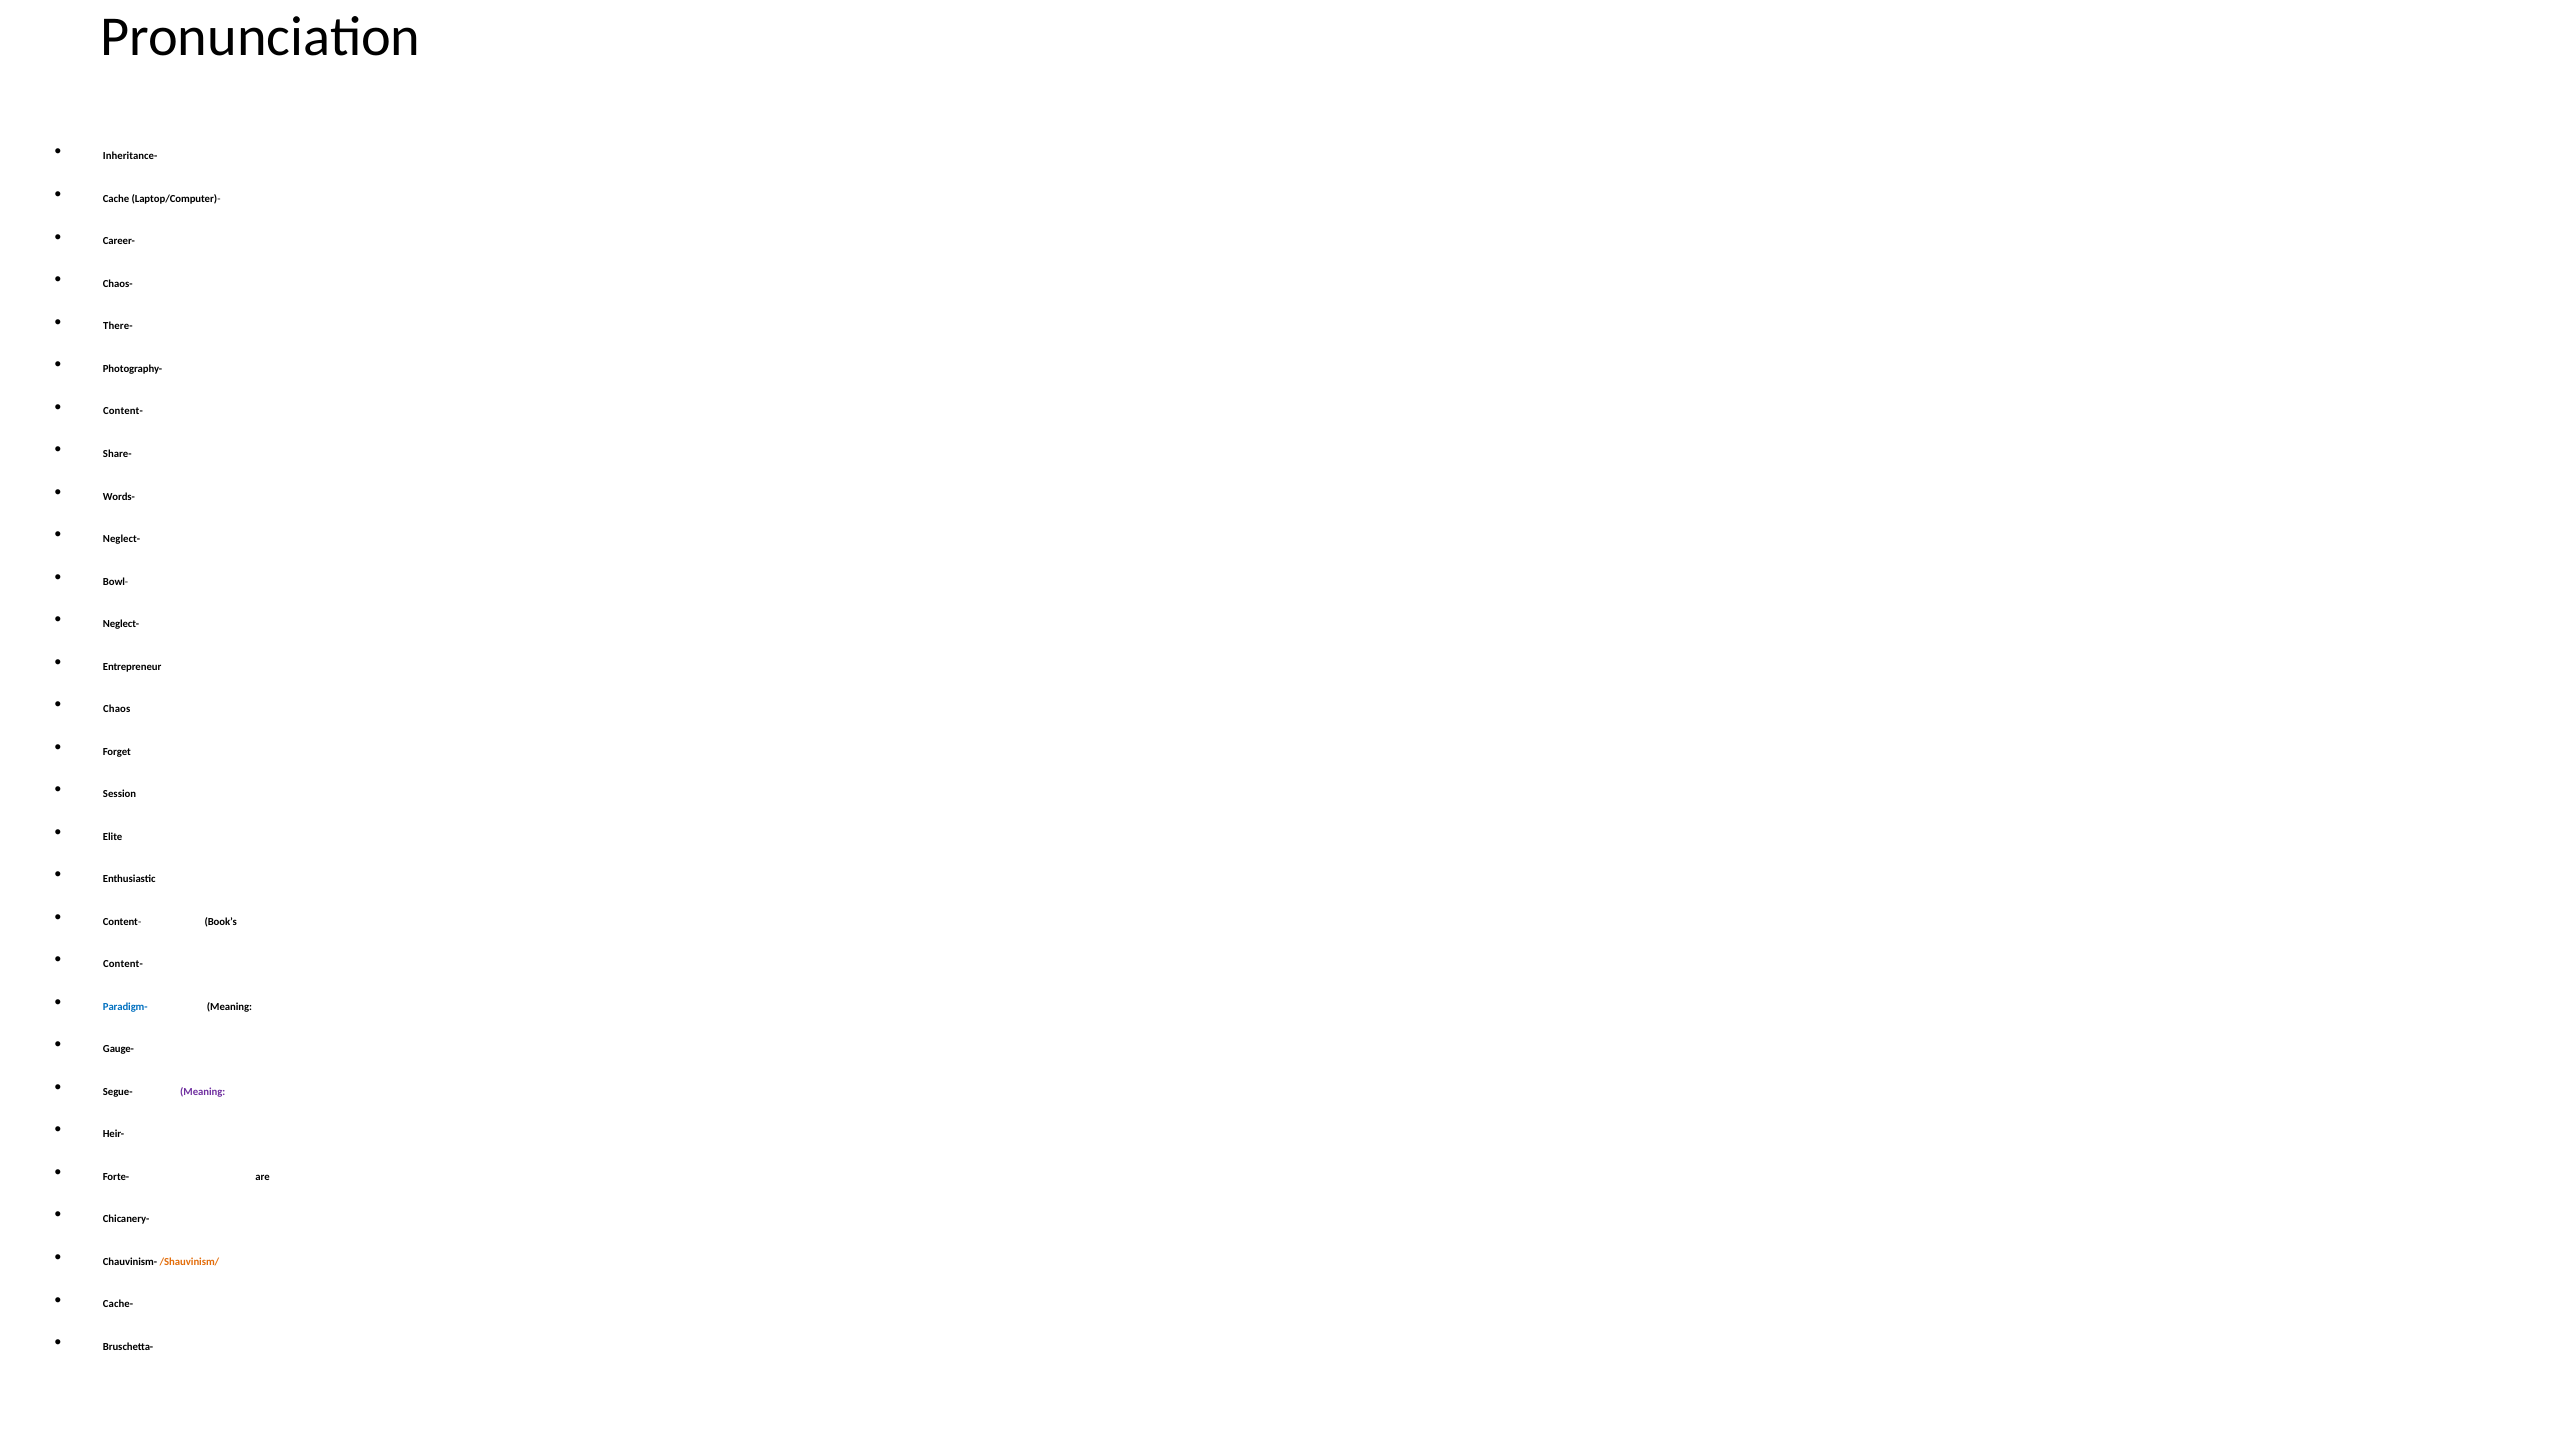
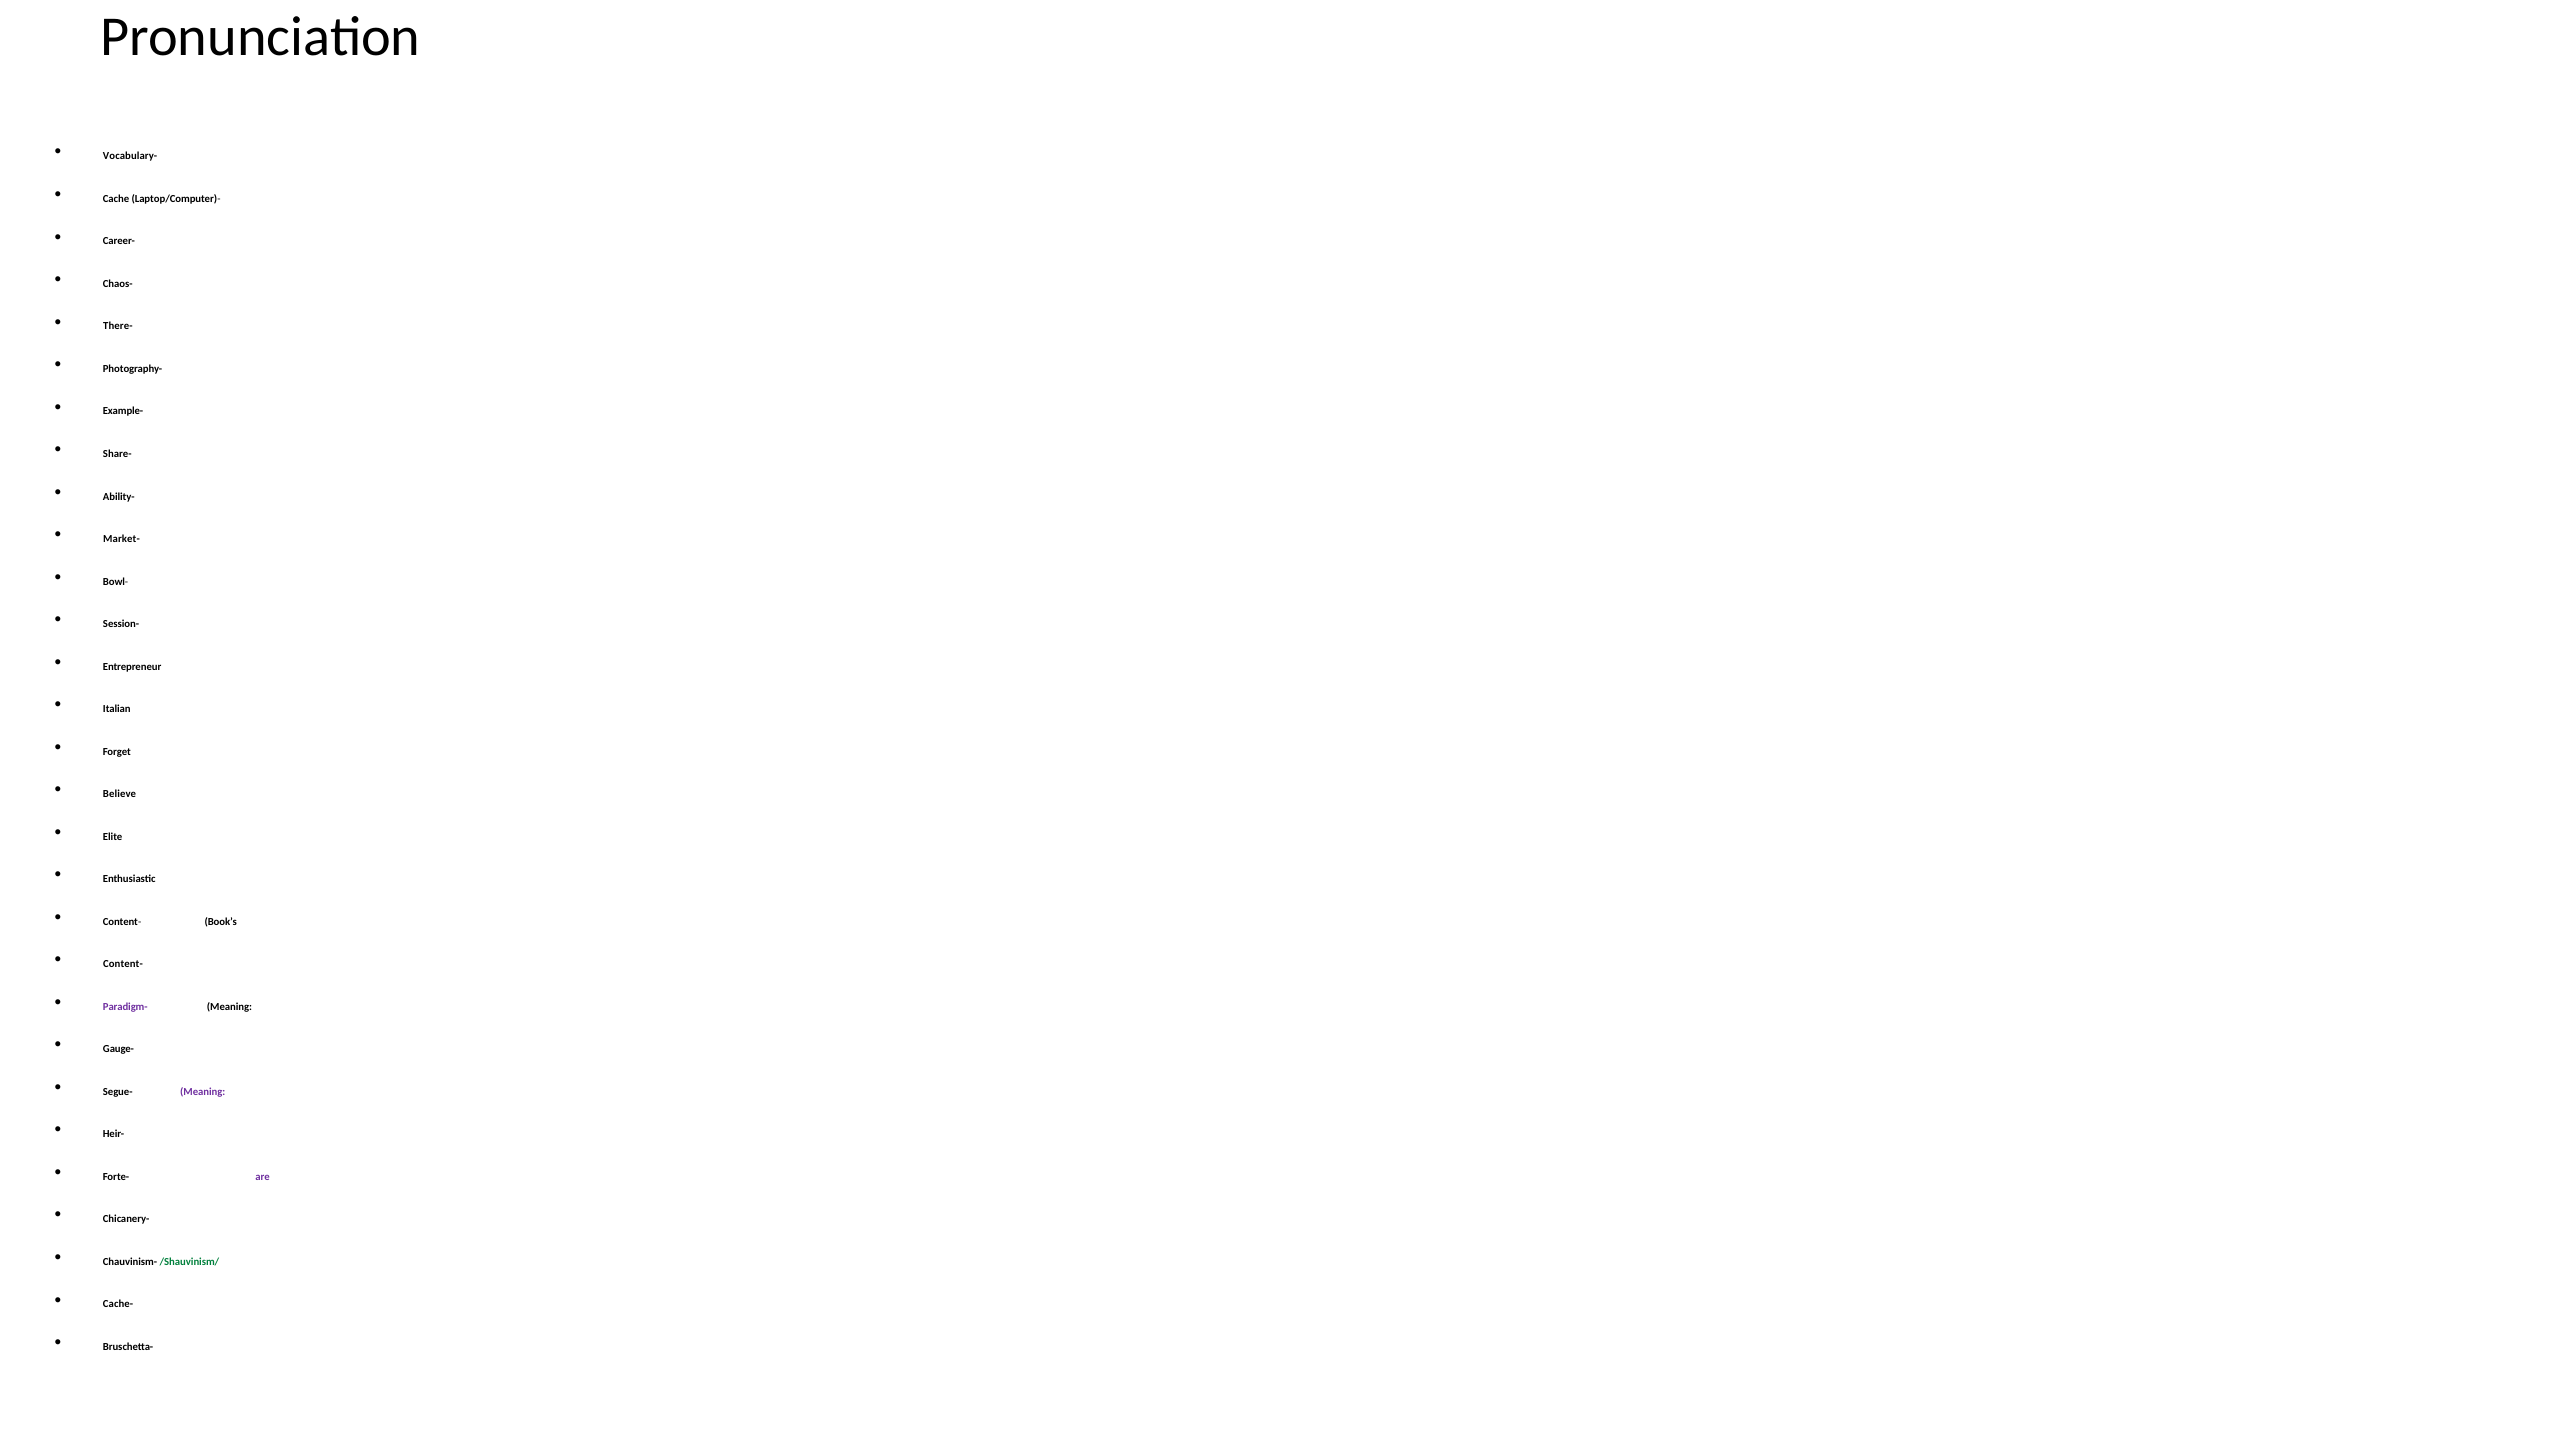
Inheritance-: Inheritance- -> Vocabulary-
Content- at (123, 411): Content- -> Example-
Words-: Words- -> Ability-
Neglect- at (122, 539): Neglect- -> Market-
Neglect- at (121, 624): Neglect- -> Session-
Chaos at (117, 709): Chaos -> Italian
Session: Session -> Believe
Paradigm- colour: blue -> purple
are colour: black -> purple
/Shauvinism/ colour: orange -> green
